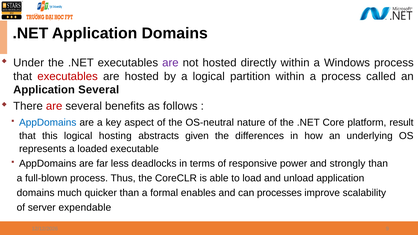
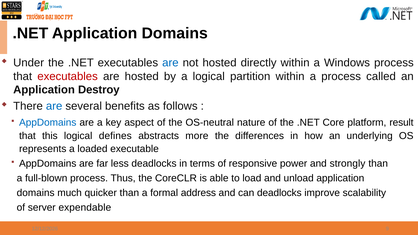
are at (170, 63) colour: purple -> blue
Application Several: Several -> Destroy
are at (54, 106) colour: red -> blue
hosting: hosting -> defines
given: given -> more
enables: enables -> address
can processes: processes -> deadlocks
